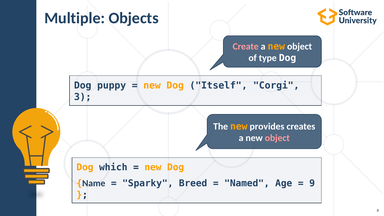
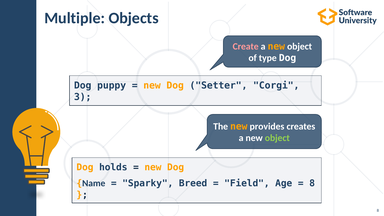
Itself: Itself -> Setter
object at (277, 138) colour: pink -> light green
which: which -> holds
Named: Named -> Field
9 at (312, 183): 9 -> 8
